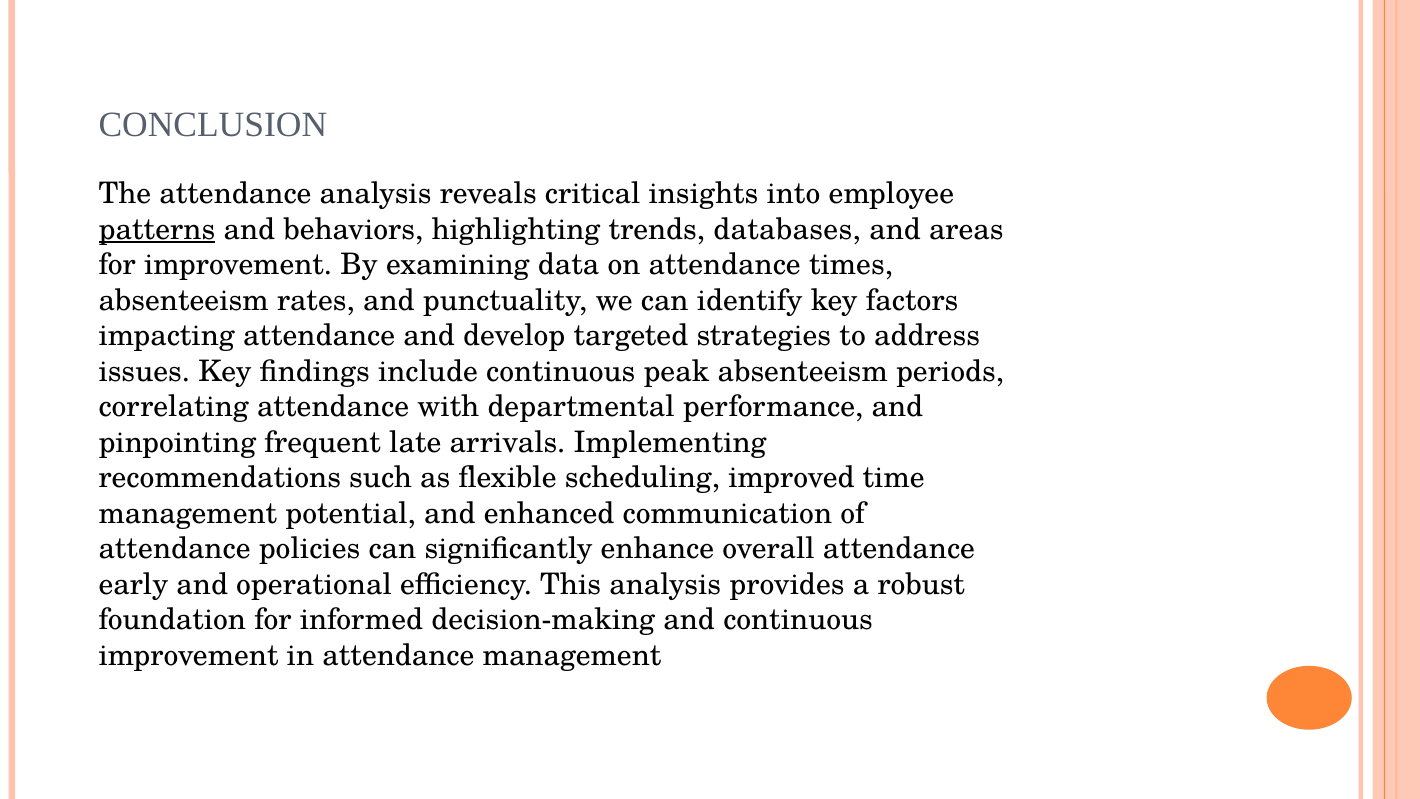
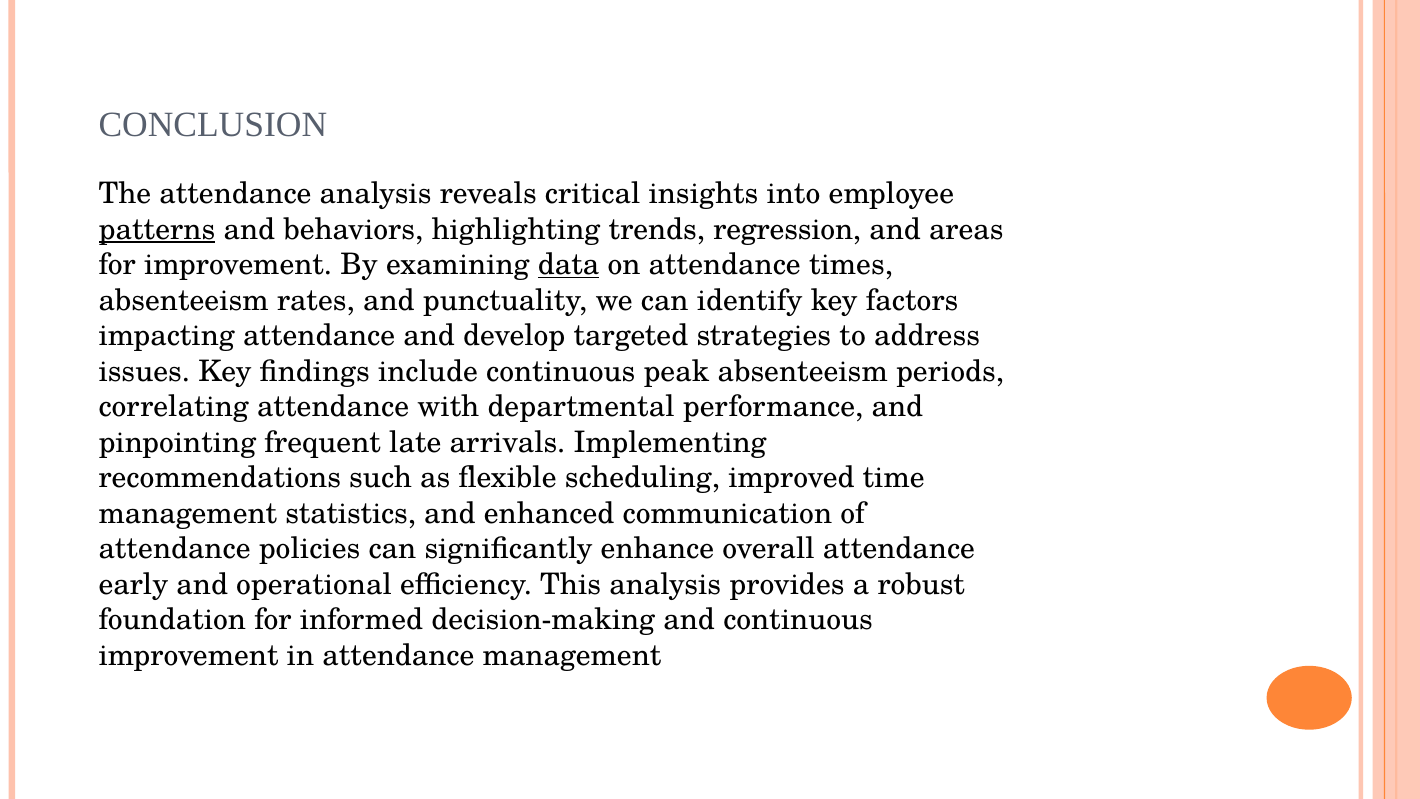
databases: databases -> regression
data underline: none -> present
potential: potential -> statistics
